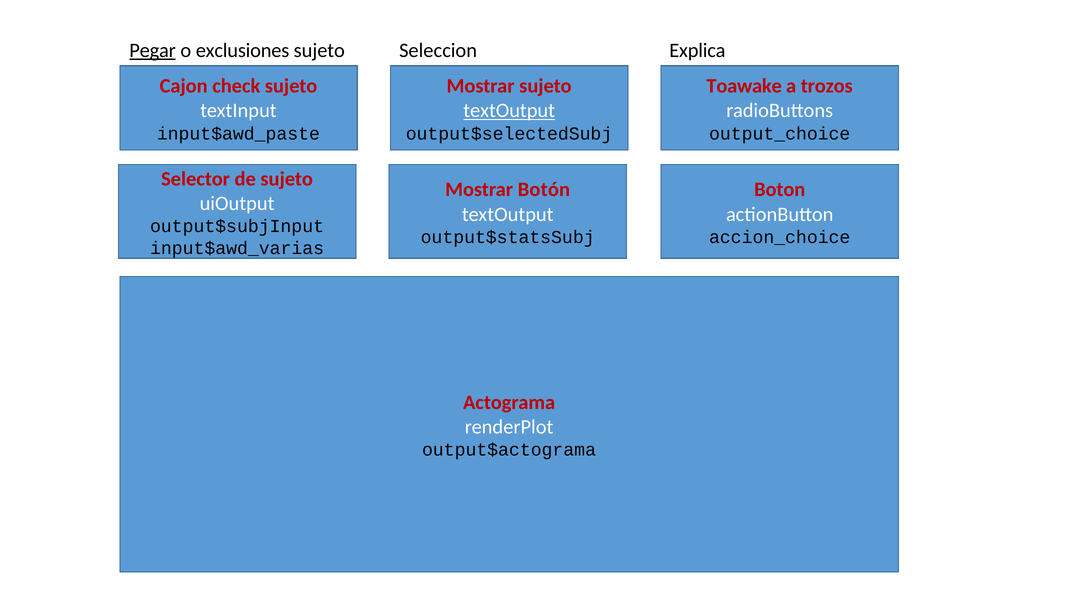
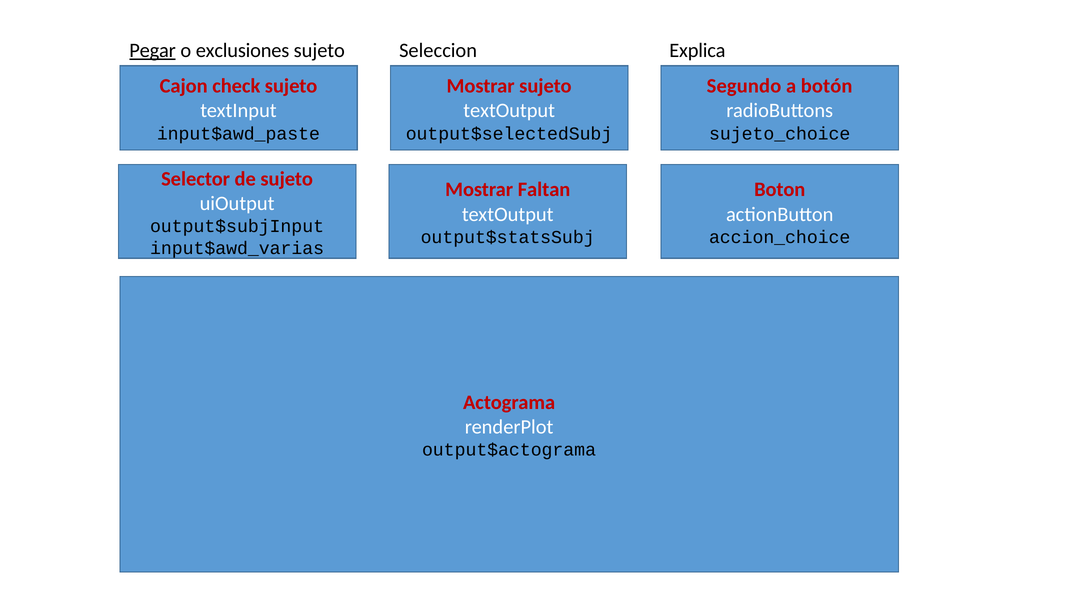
Toawake: Toawake -> Segundo
trozos: trozos -> botón
textOutput at (509, 111) underline: present -> none
output_choice: output_choice -> sujeto_choice
Botón: Botón -> Faltan
